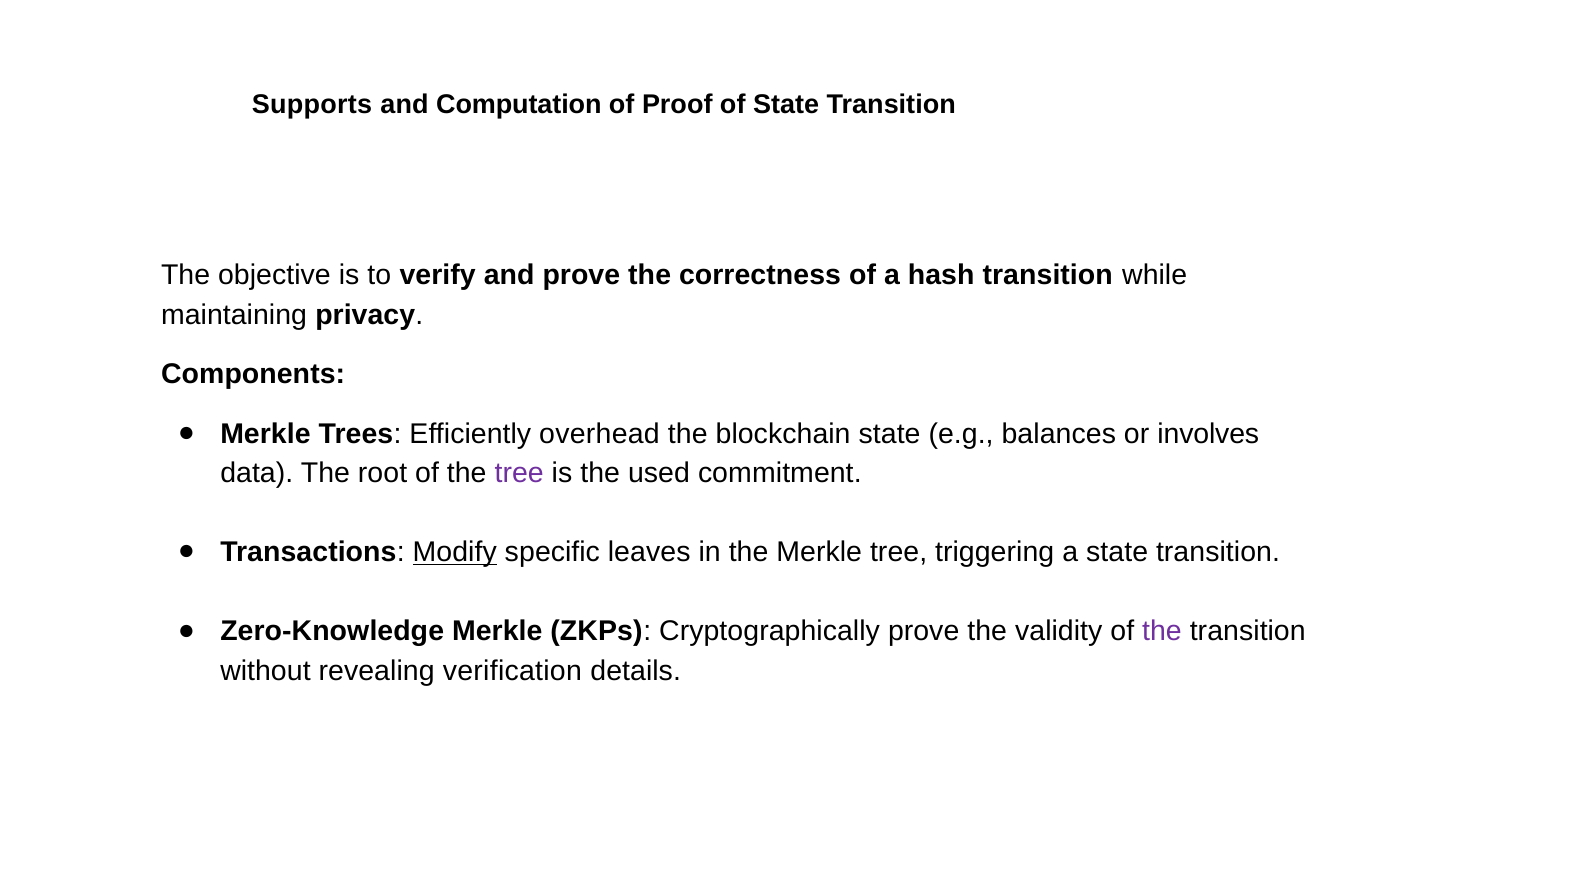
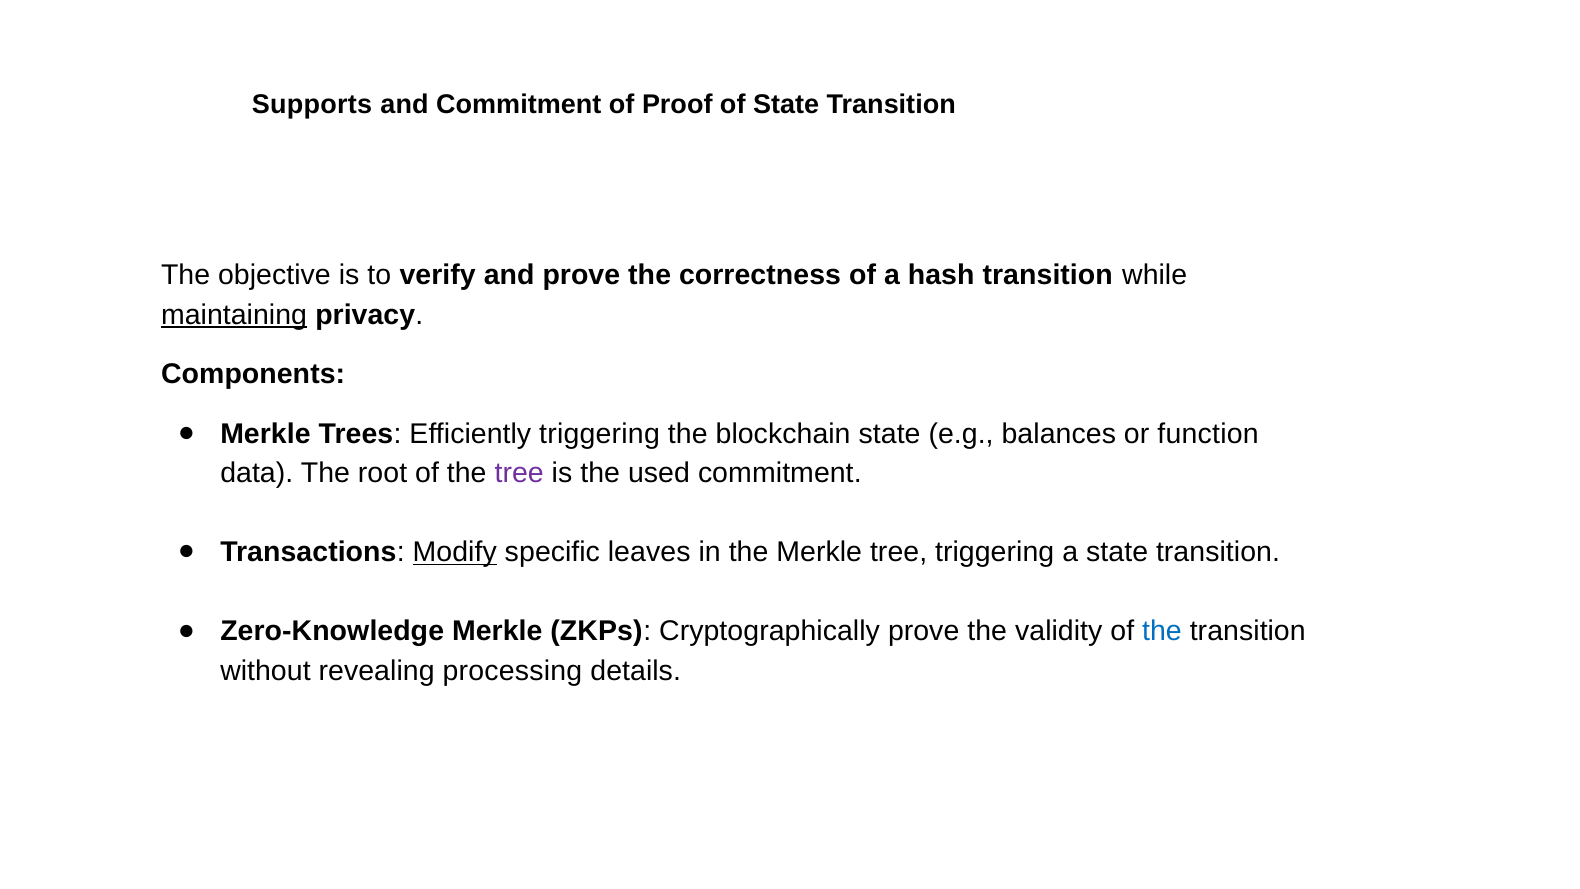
and Computation: Computation -> Commitment
maintaining underline: none -> present
Efficiently overhead: overhead -> triggering
involves: involves -> function
the at (1162, 631) colour: purple -> blue
verification: verification -> processing
